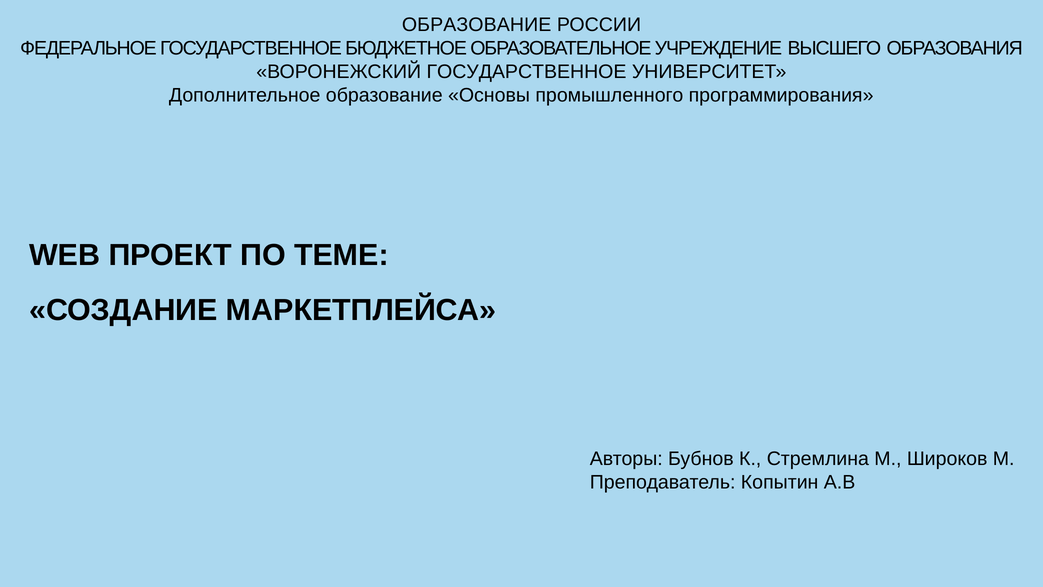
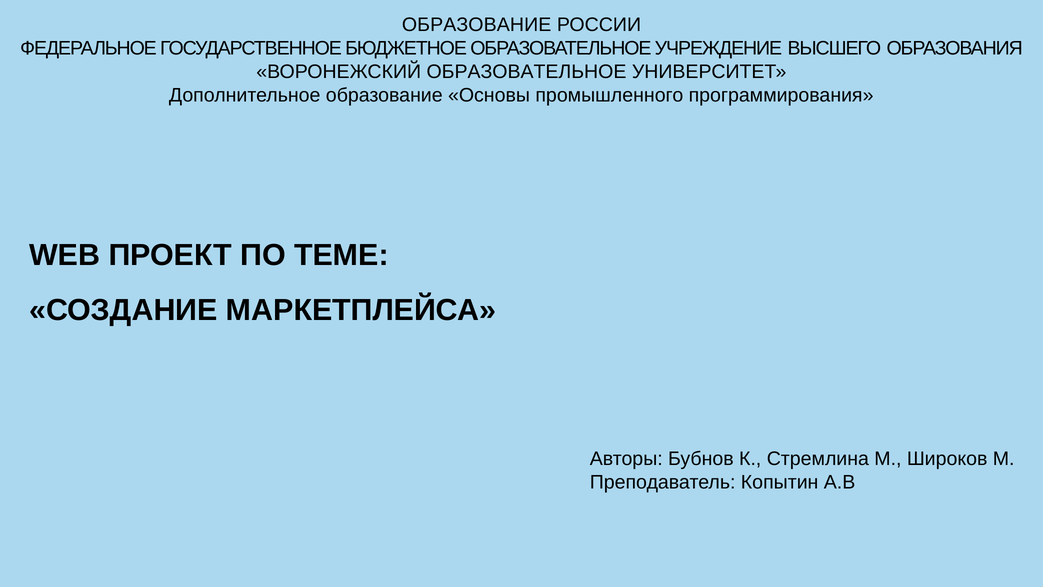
ВОРОНЕЖСКИЙ ГОСУДАРСТВЕННОЕ: ГОСУДАРСТВЕННОЕ -> ОБРАЗОВАТЕЛЬНОЕ
